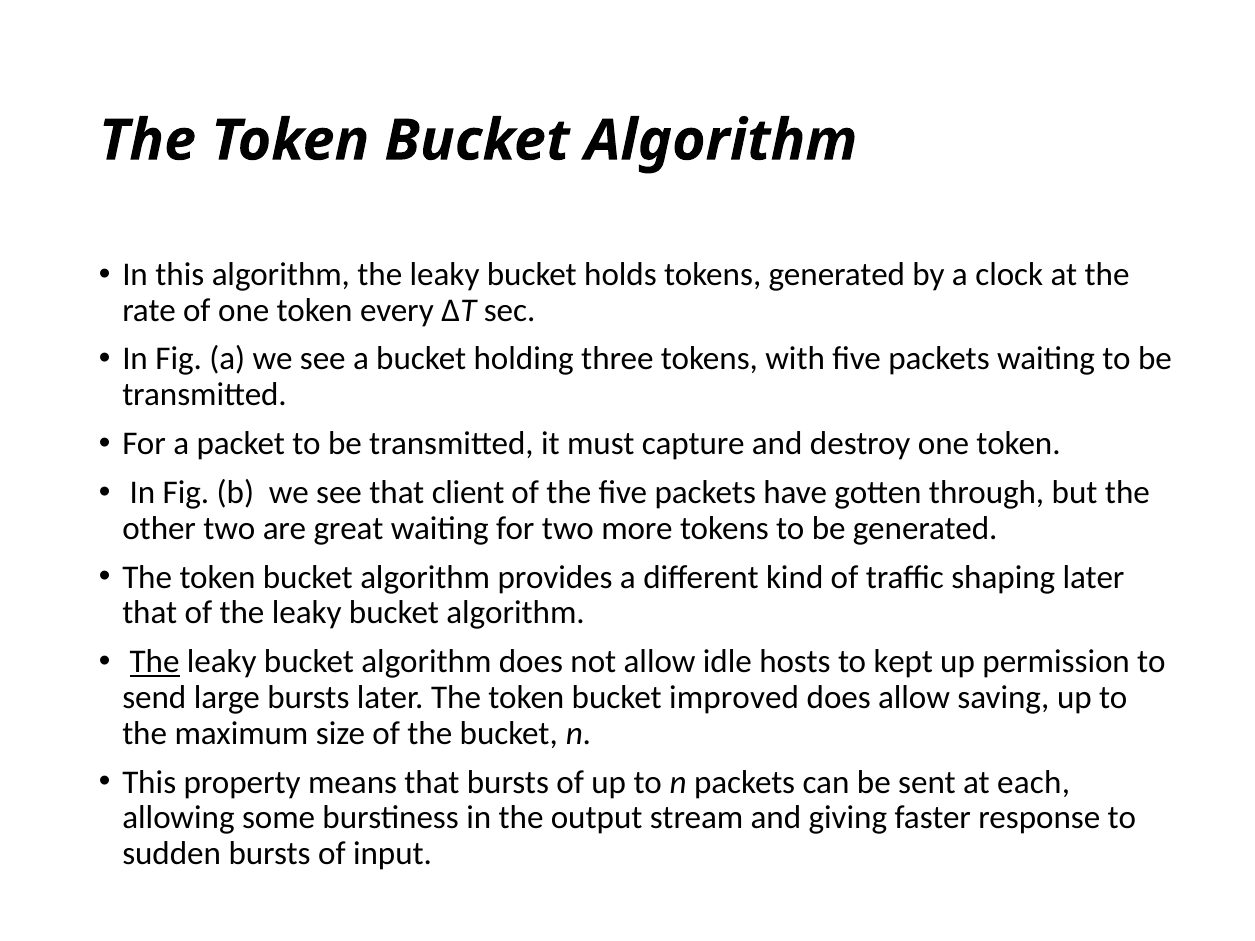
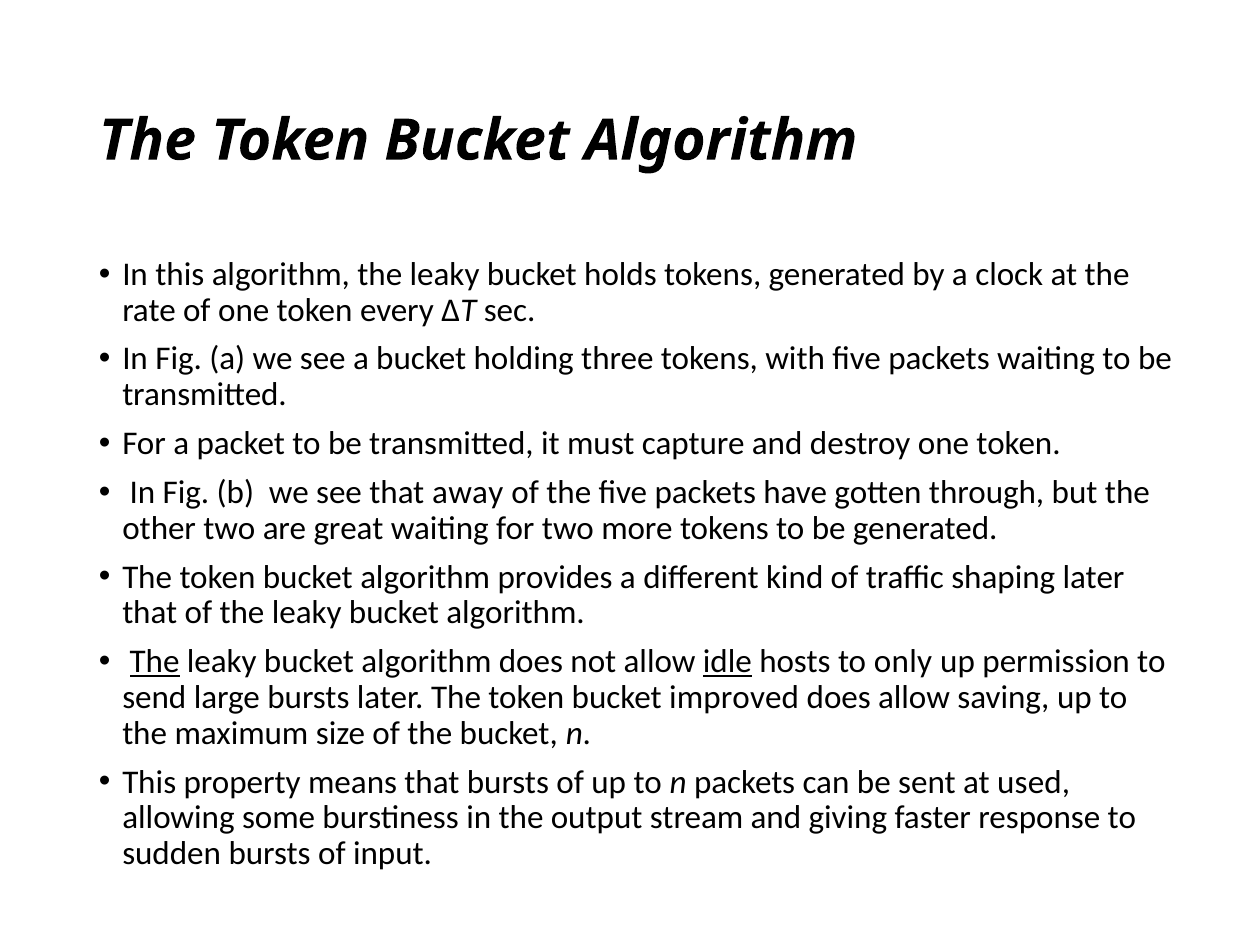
client: client -> away
idle underline: none -> present
kept: kept -> only
each: each -> used
